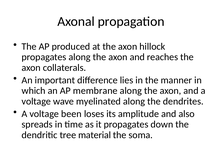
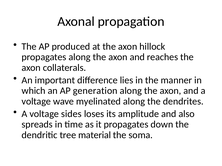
membrane: membrane -> generation
been: been -> sides
